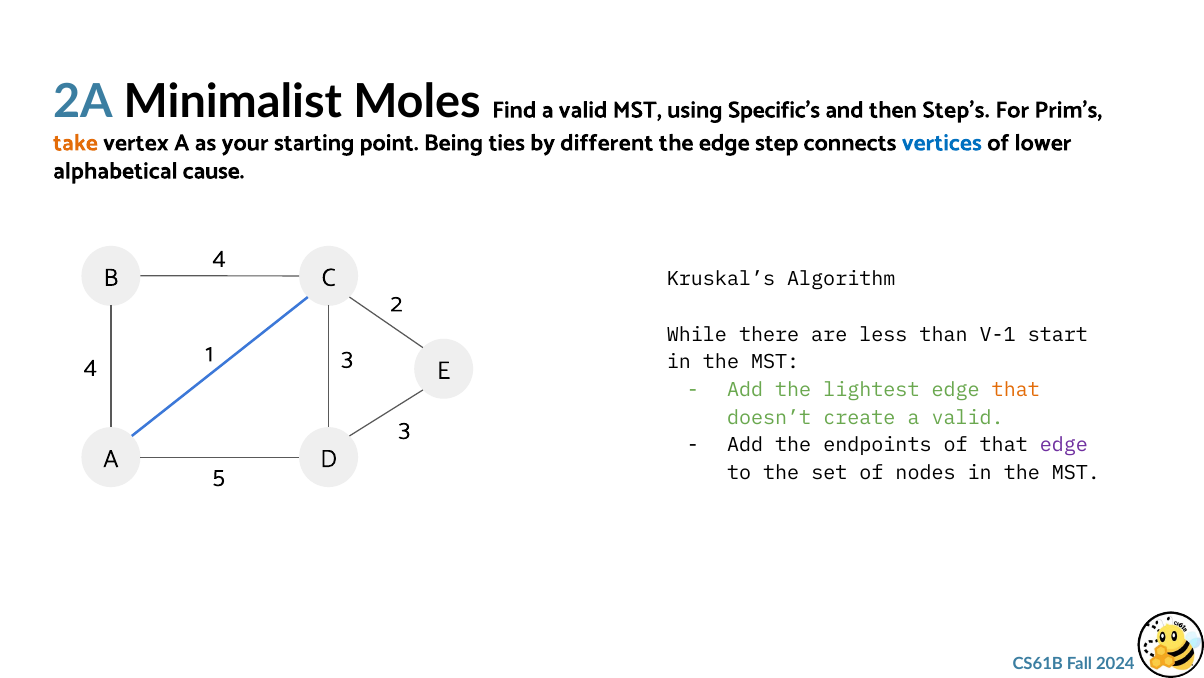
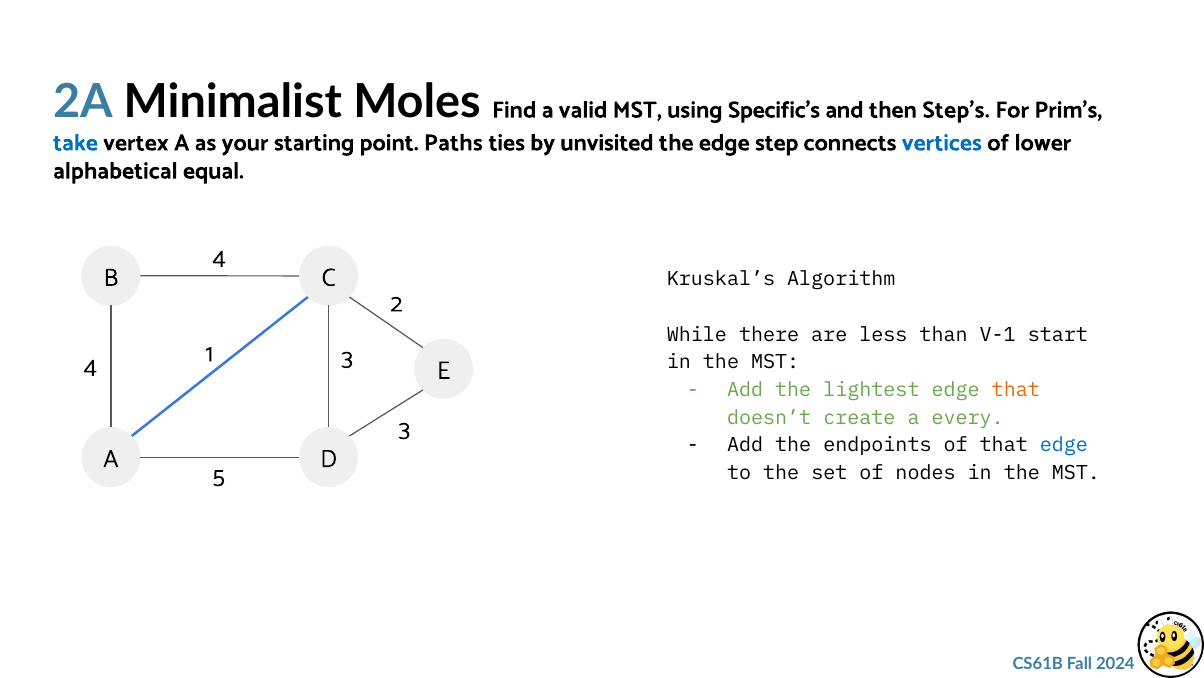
take colour: orange -> blue
Being: Being -> Paths
different: different -> unvisited
cause: cause -> equal
create a valid: valid -> every
edge at (1064, 445) colour: purple -> blue
